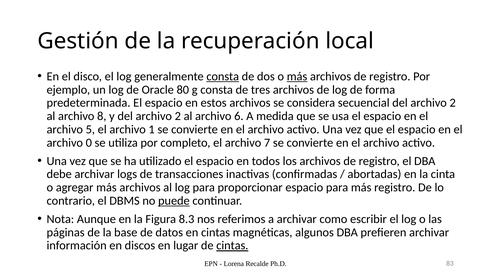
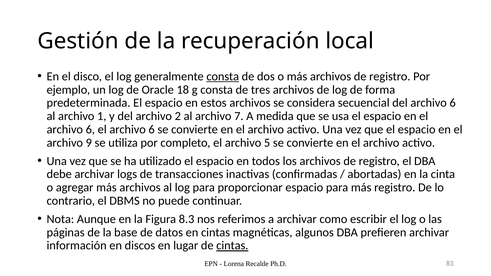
más at (297, 76) underline: present -> none
80: 80 -> 18
secuencial del archivo 2: 2 -> 6
8: 8 -> 1
6: 6 -> 7
5 at (90, 129): 5 -> 6
1 at (152, 129): 1 -> 6
0: 0 -> 9
7: 7 -> 5
puede underline: present -> none
